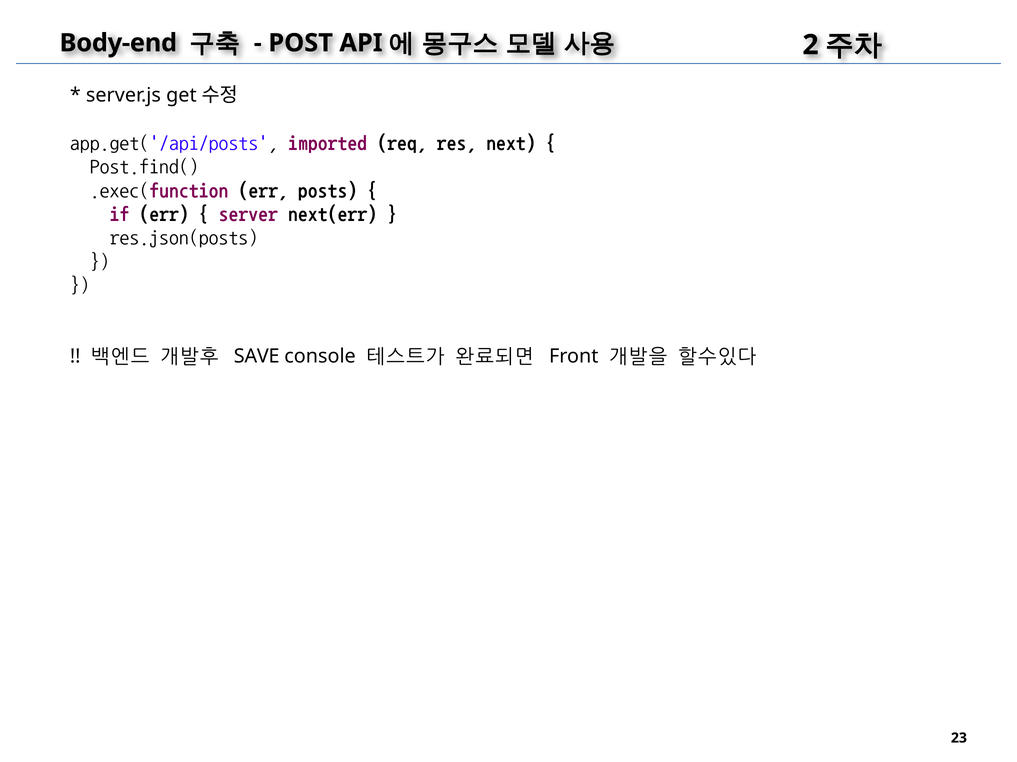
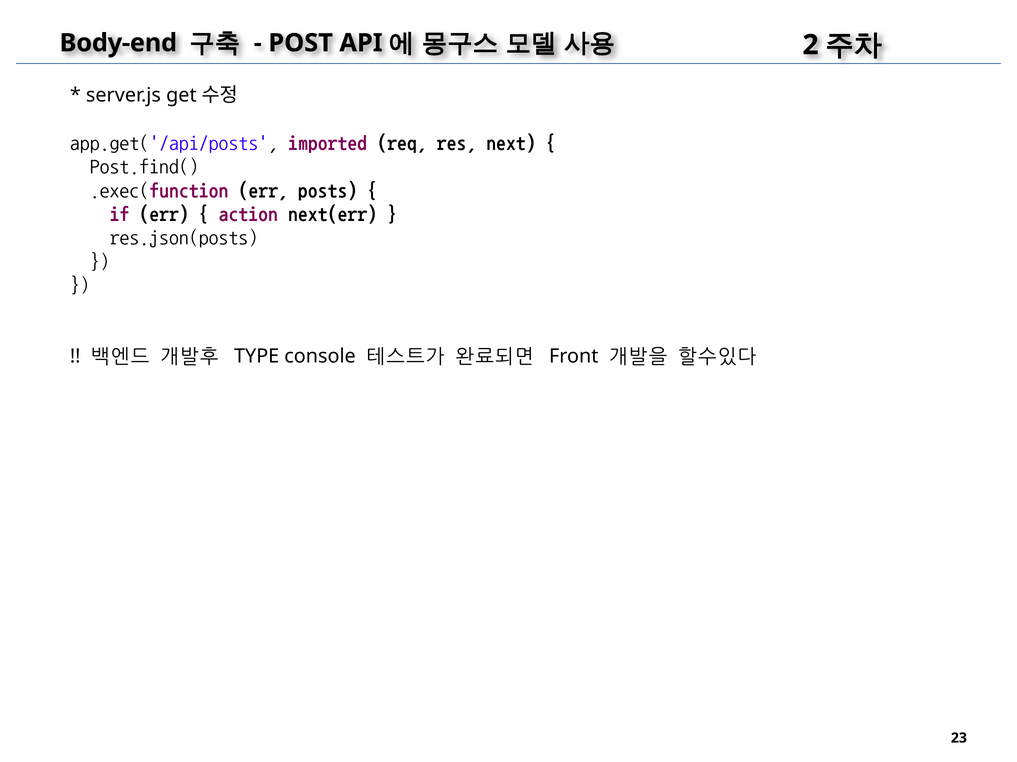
server: server -> action
SAVE: SAVE -> TYPE
